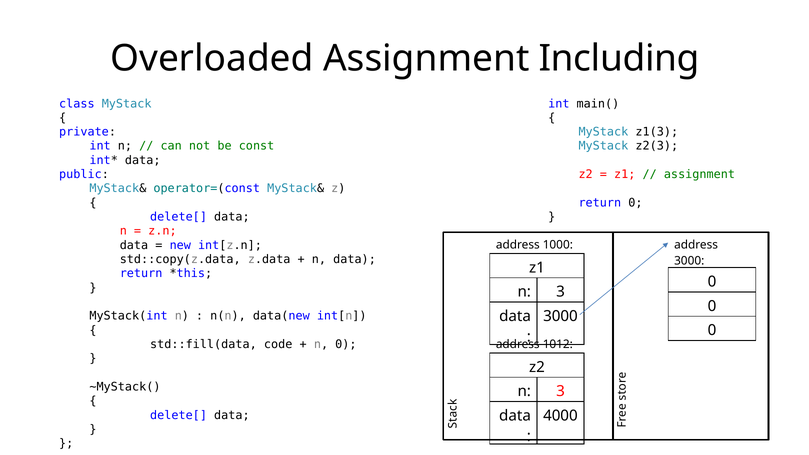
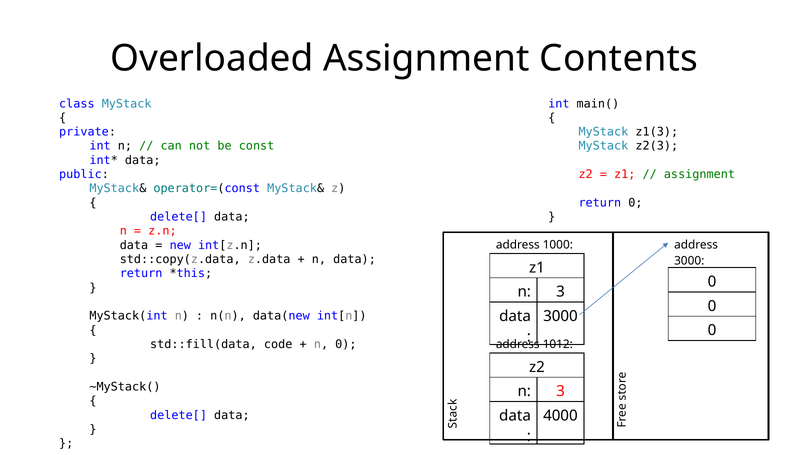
Including: Including -> Contents
